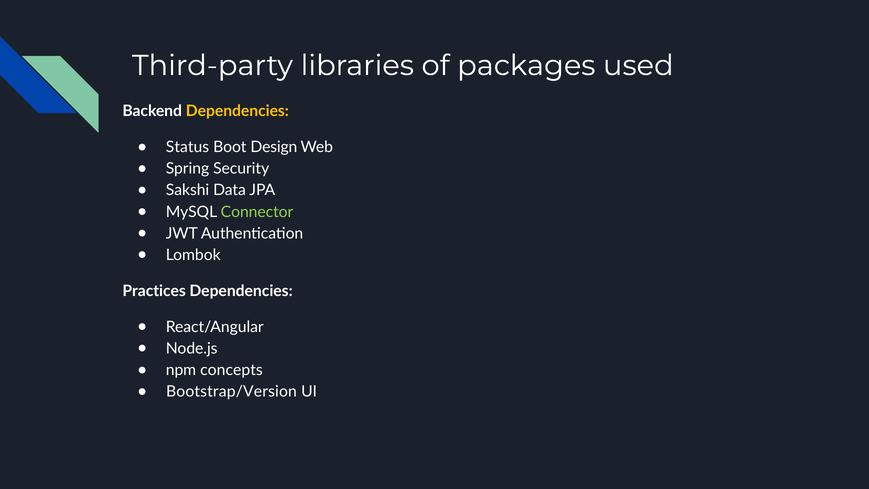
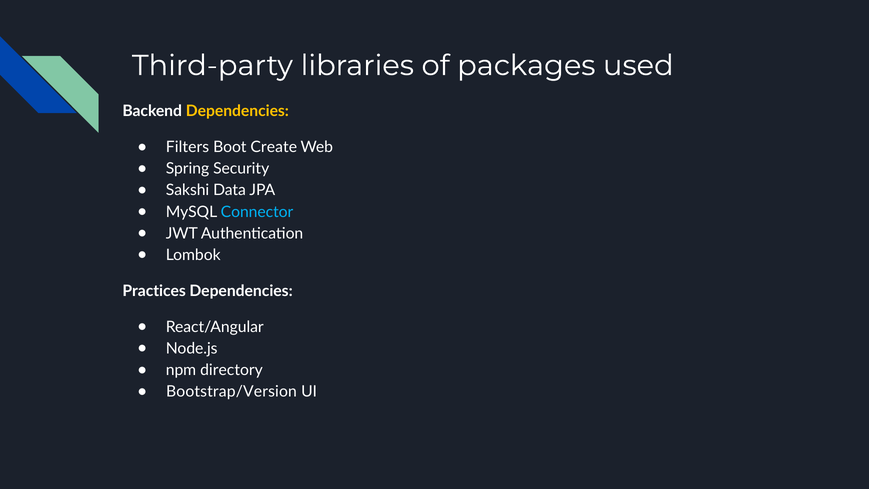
Status: Status -> Filters
Design: Design -> Create
Connector colour: light green -> light blue
concepts: concepts -> directory
